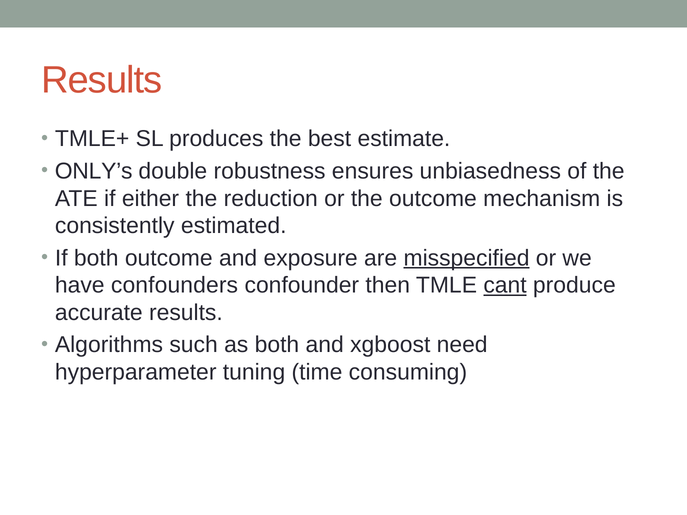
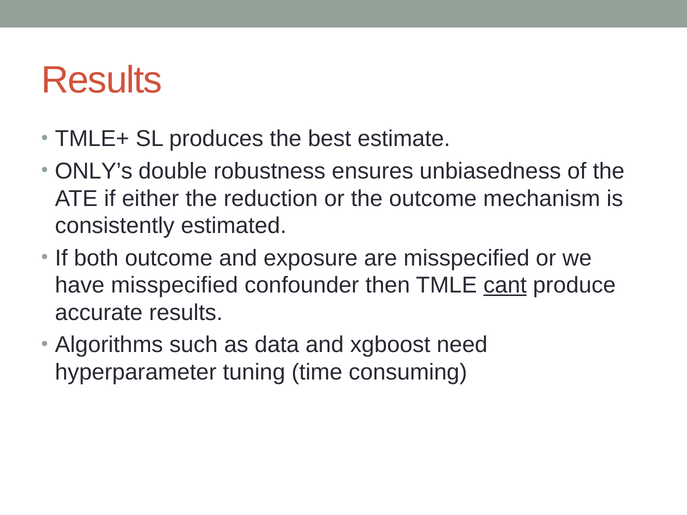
misspecified at (467, 258) underline: present -> none
have confounders: confounders -> misspecified
as both: both -> data
